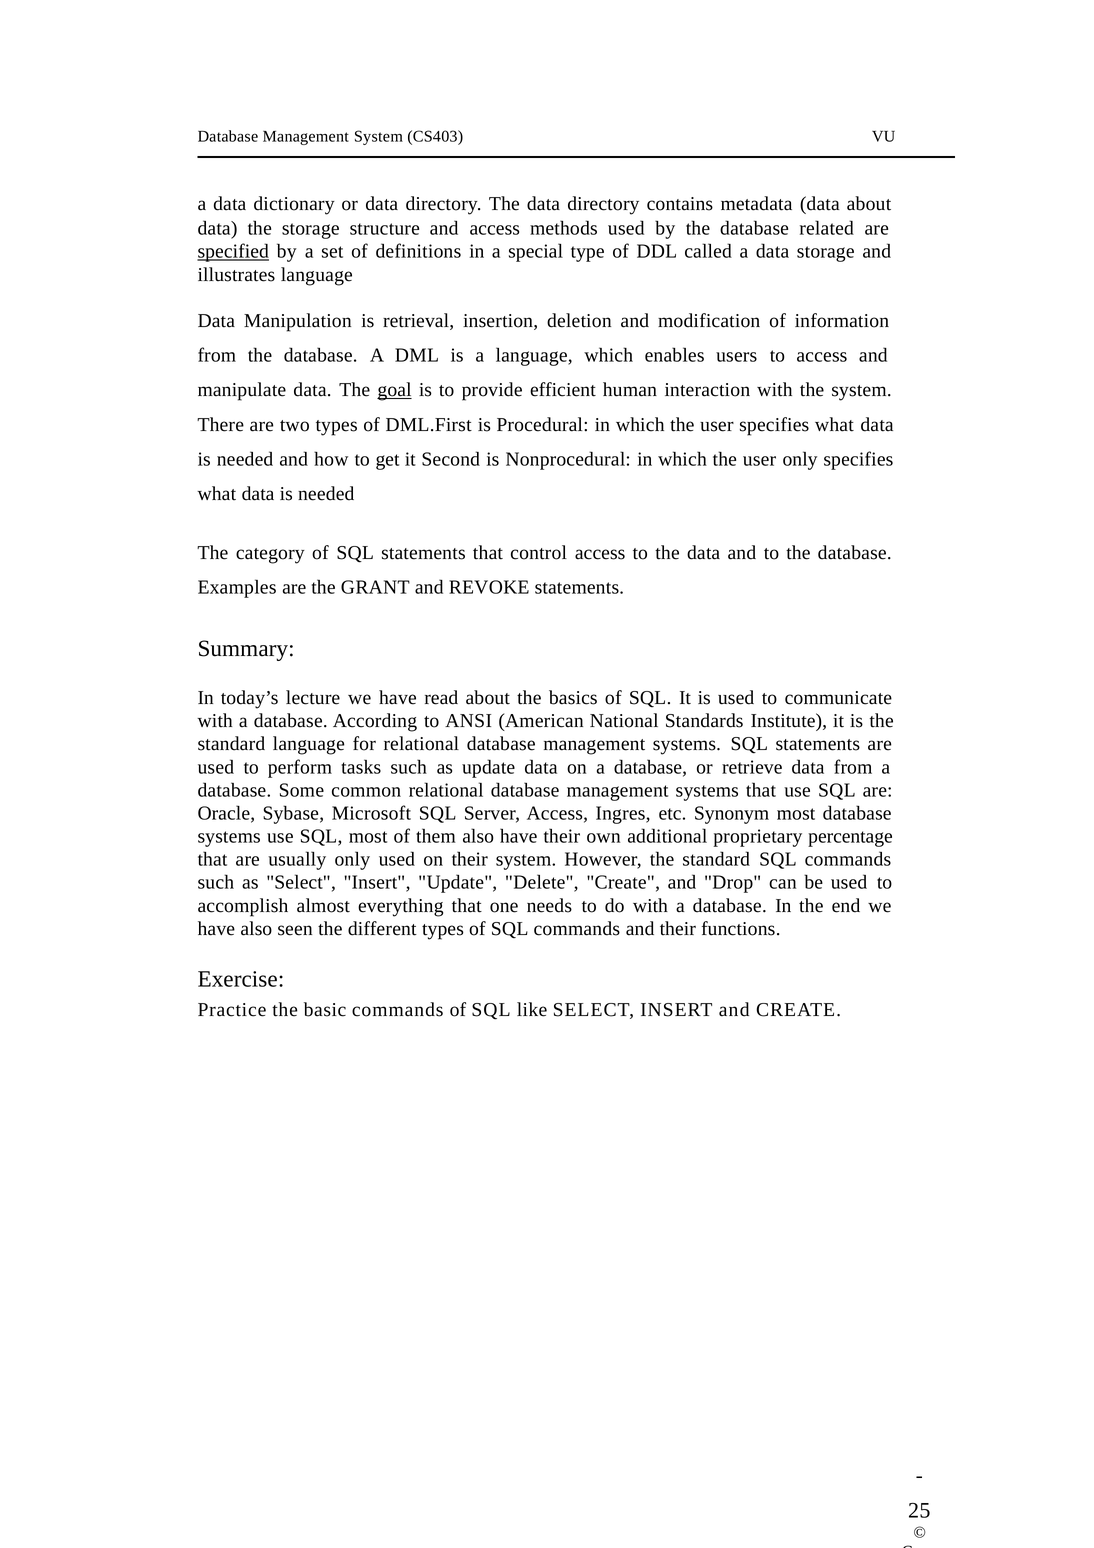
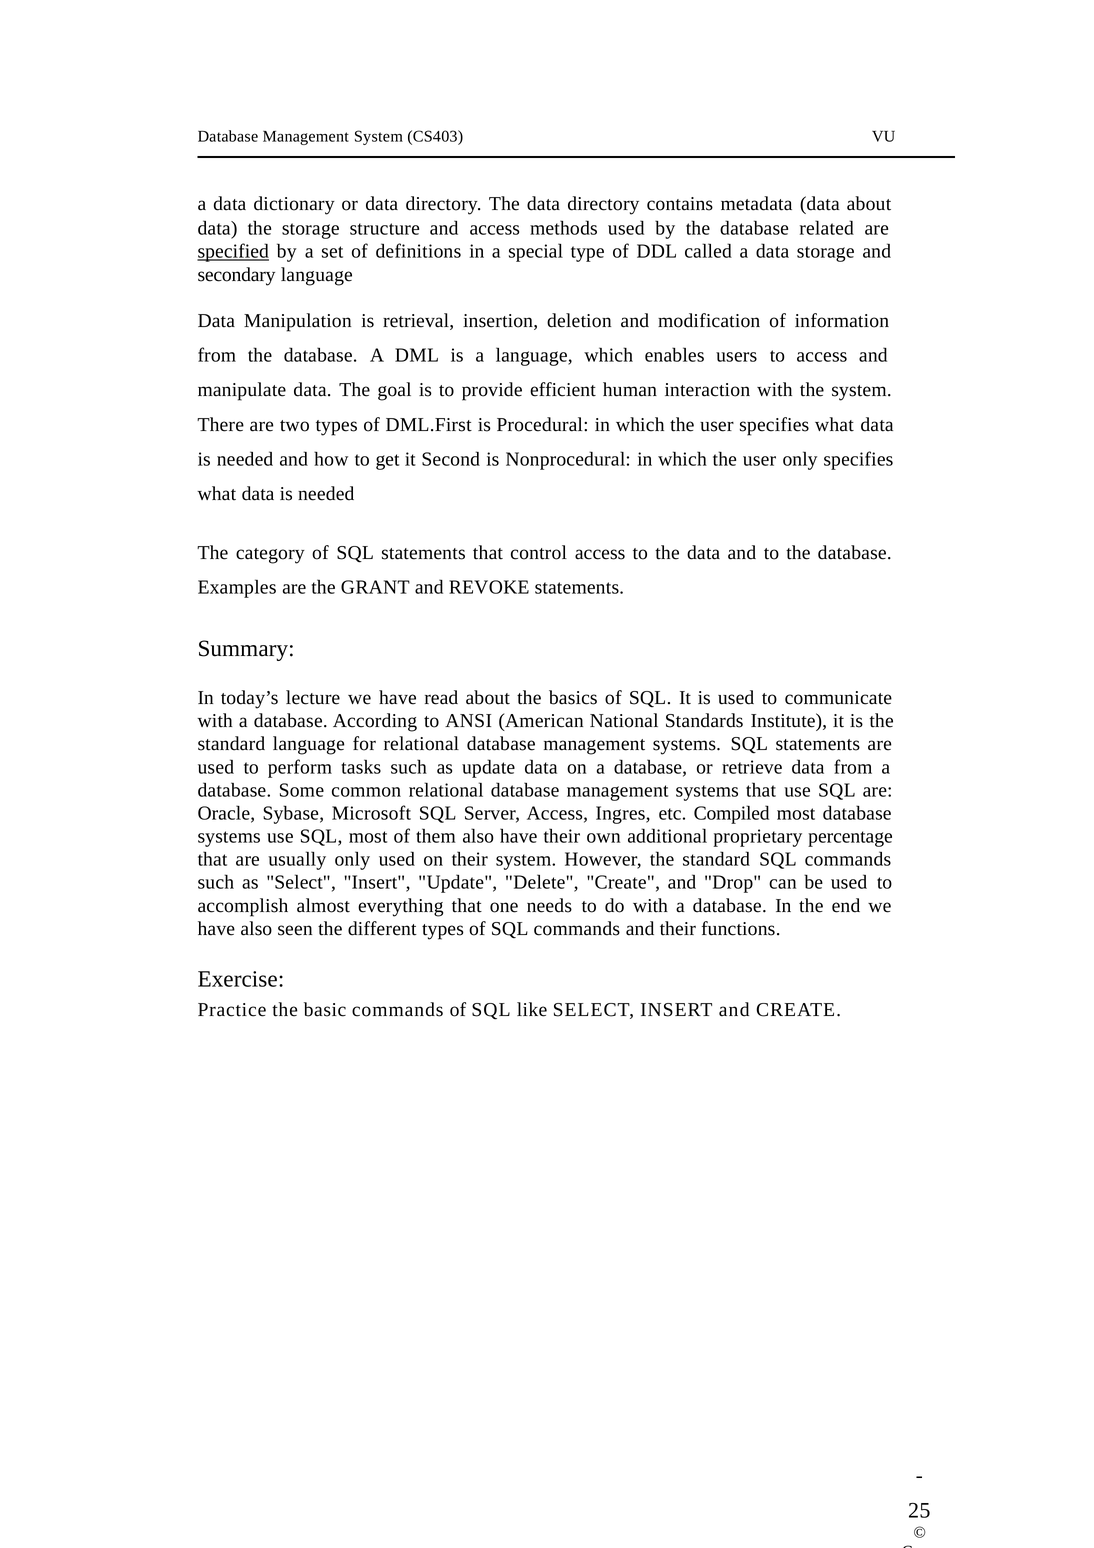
illustrates: illustrates -> secondary
goal underline: present -> none
Synonym: Synonym -> Compiled
